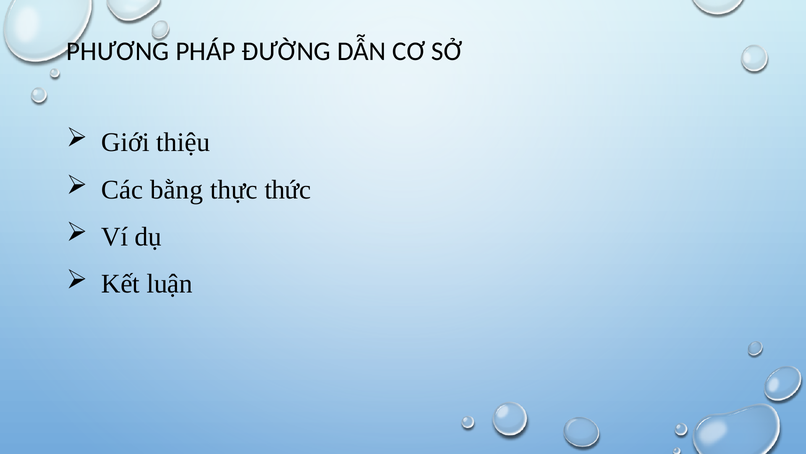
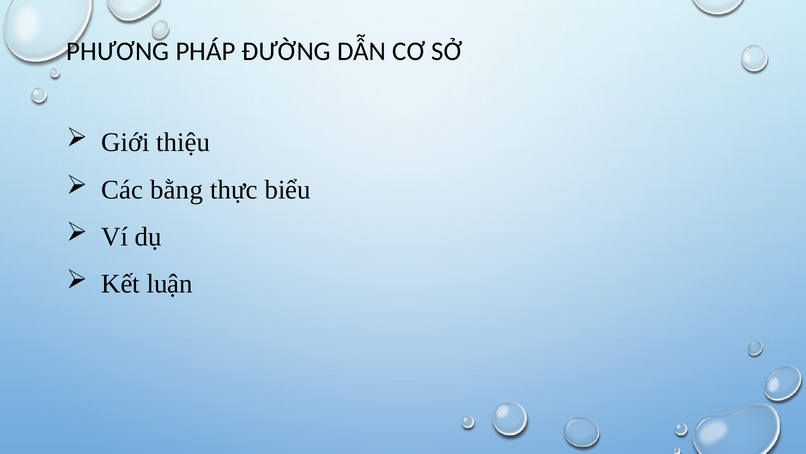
thức: thức -> biểu
